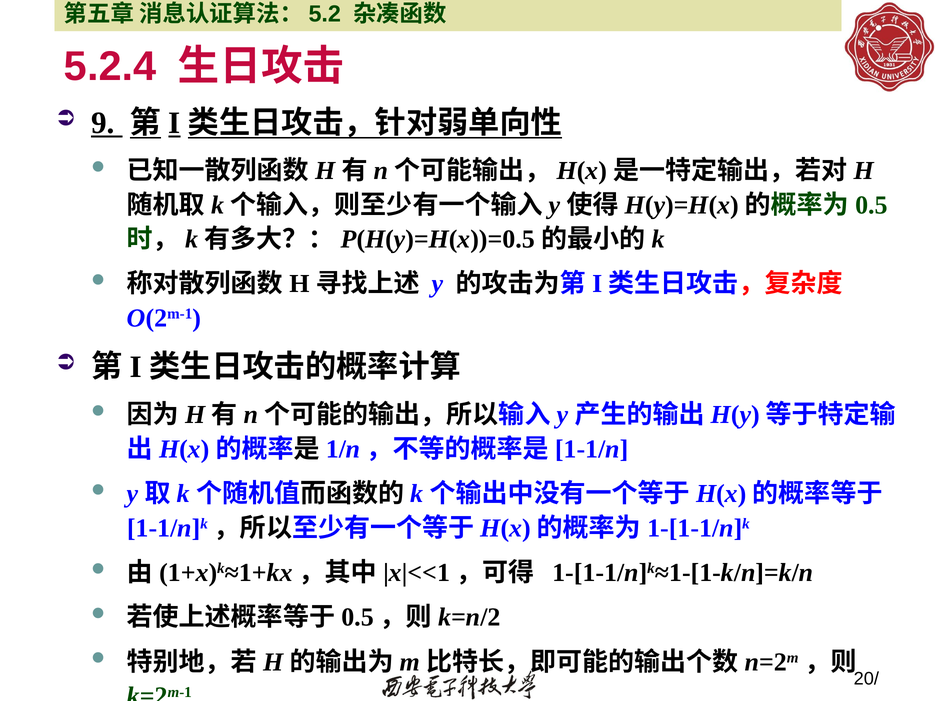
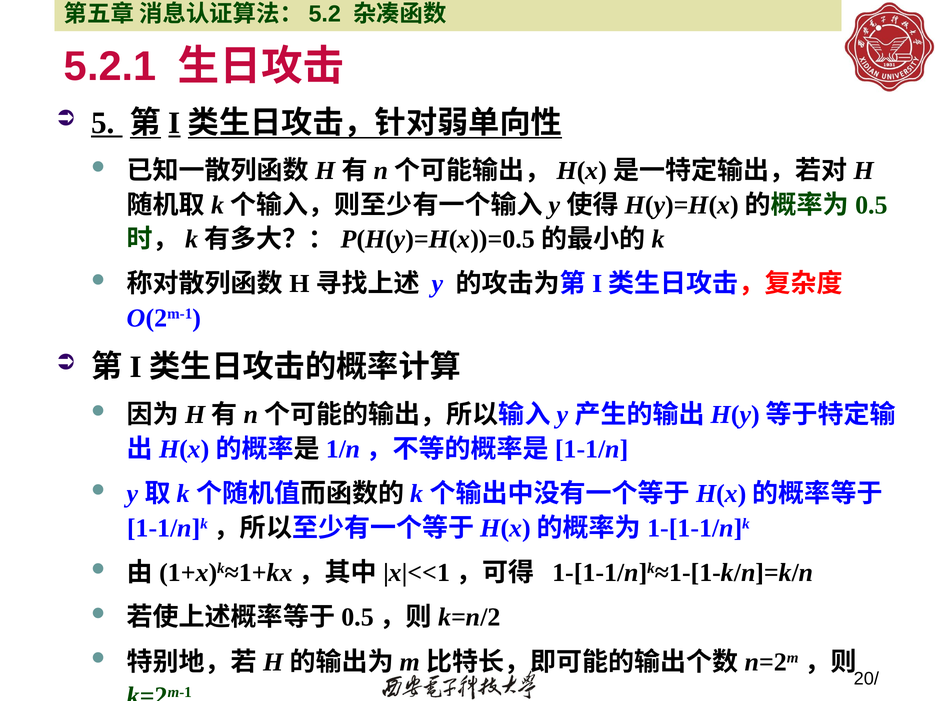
5.2.4: 5.2.4 -> 5.2.1
9: 9 -> 5
